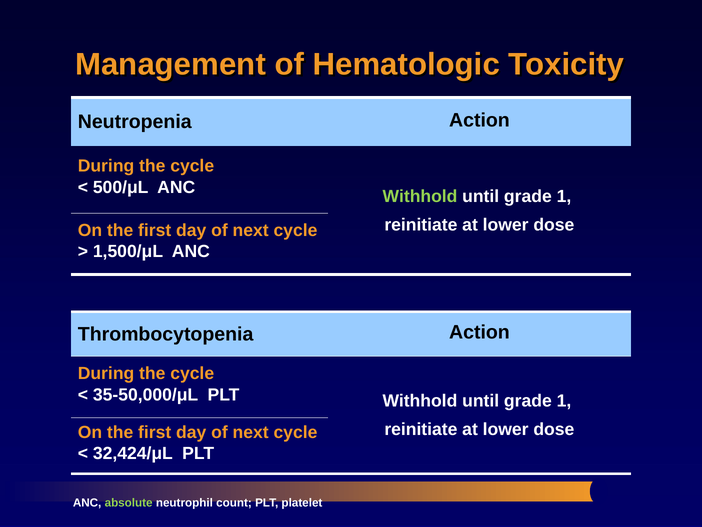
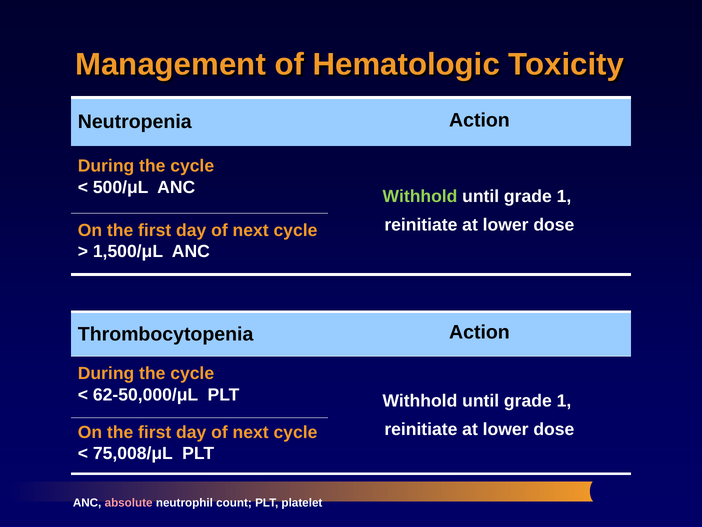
35-50,000/μL: 35-50,000/μL -> 62-50,000/μL
32,424/μL: 32,424/μL -> 75,008/μL
absolute colour: light green -> pink
